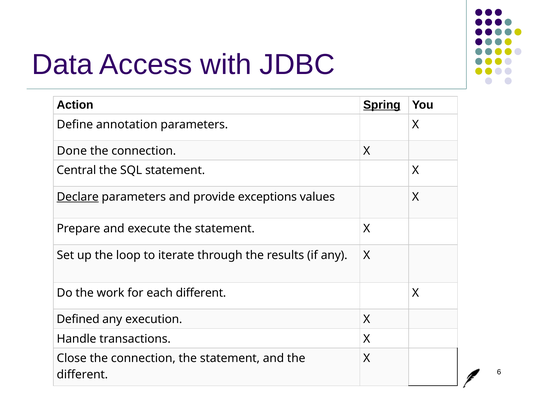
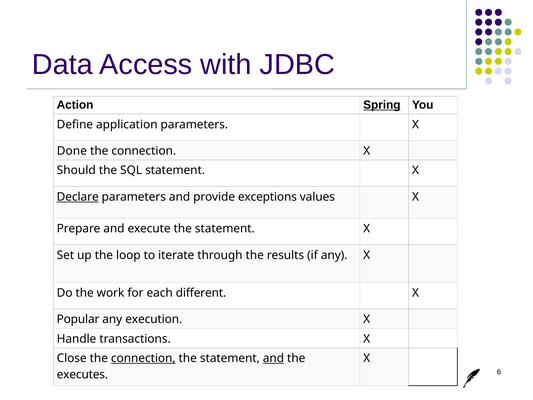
annotation: annotation -> application
Central: Central -> Should
Defined: Defined -> Popular
connection at (143, 358) underline: none -> present
and at (273, 358) underline: none -> present
different at (82, 374): different -> executes
